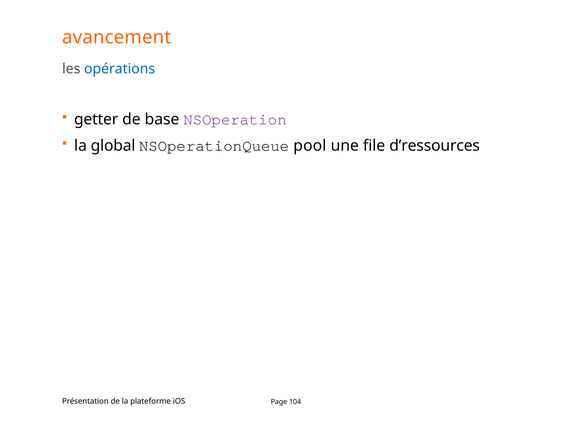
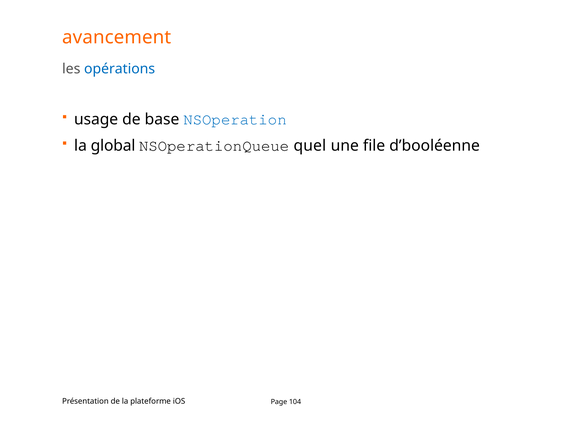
getter: getter -> usage
NSOperation colour: purple -> blue
pool: pool -> quel
d’ressources: d’ressources -> d’booléenne
